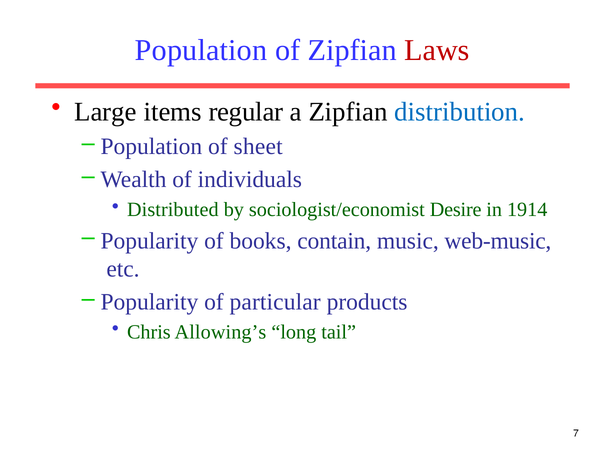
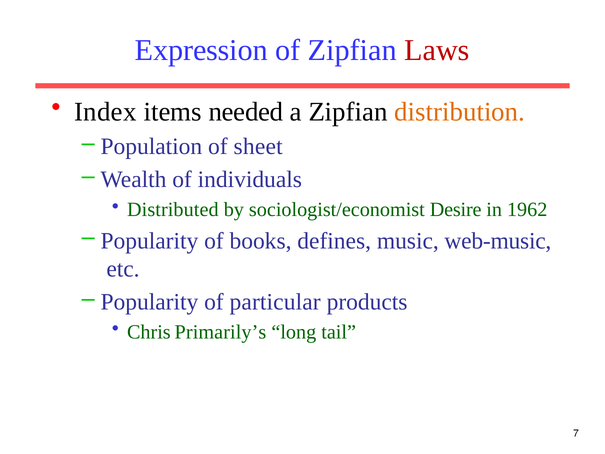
Population at (201, 50): Population -> Expression
Large: Large -> Index
regular: regular -> needed
distribution colour: blue -> orange
1914: 1914 -> 1962
contain: contain -> defines
Allowing’s: Allowing’s -> Primarily’s
